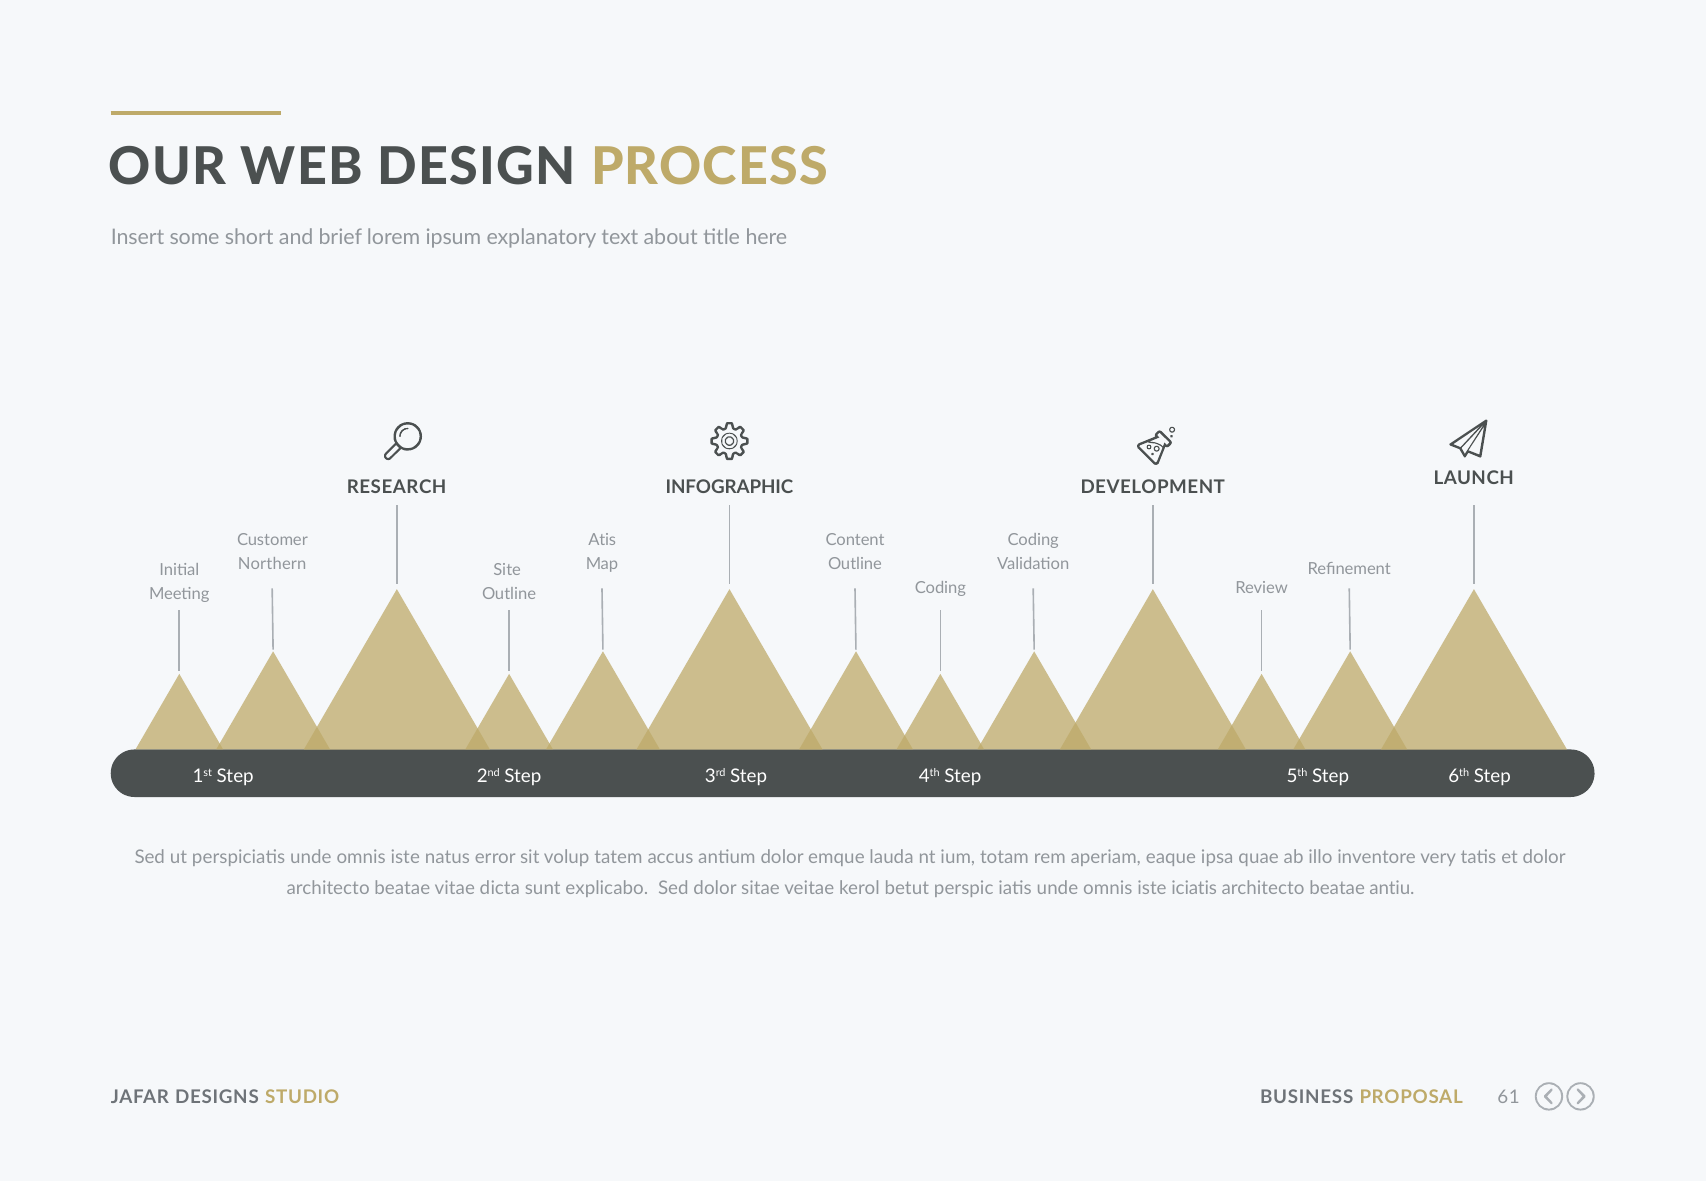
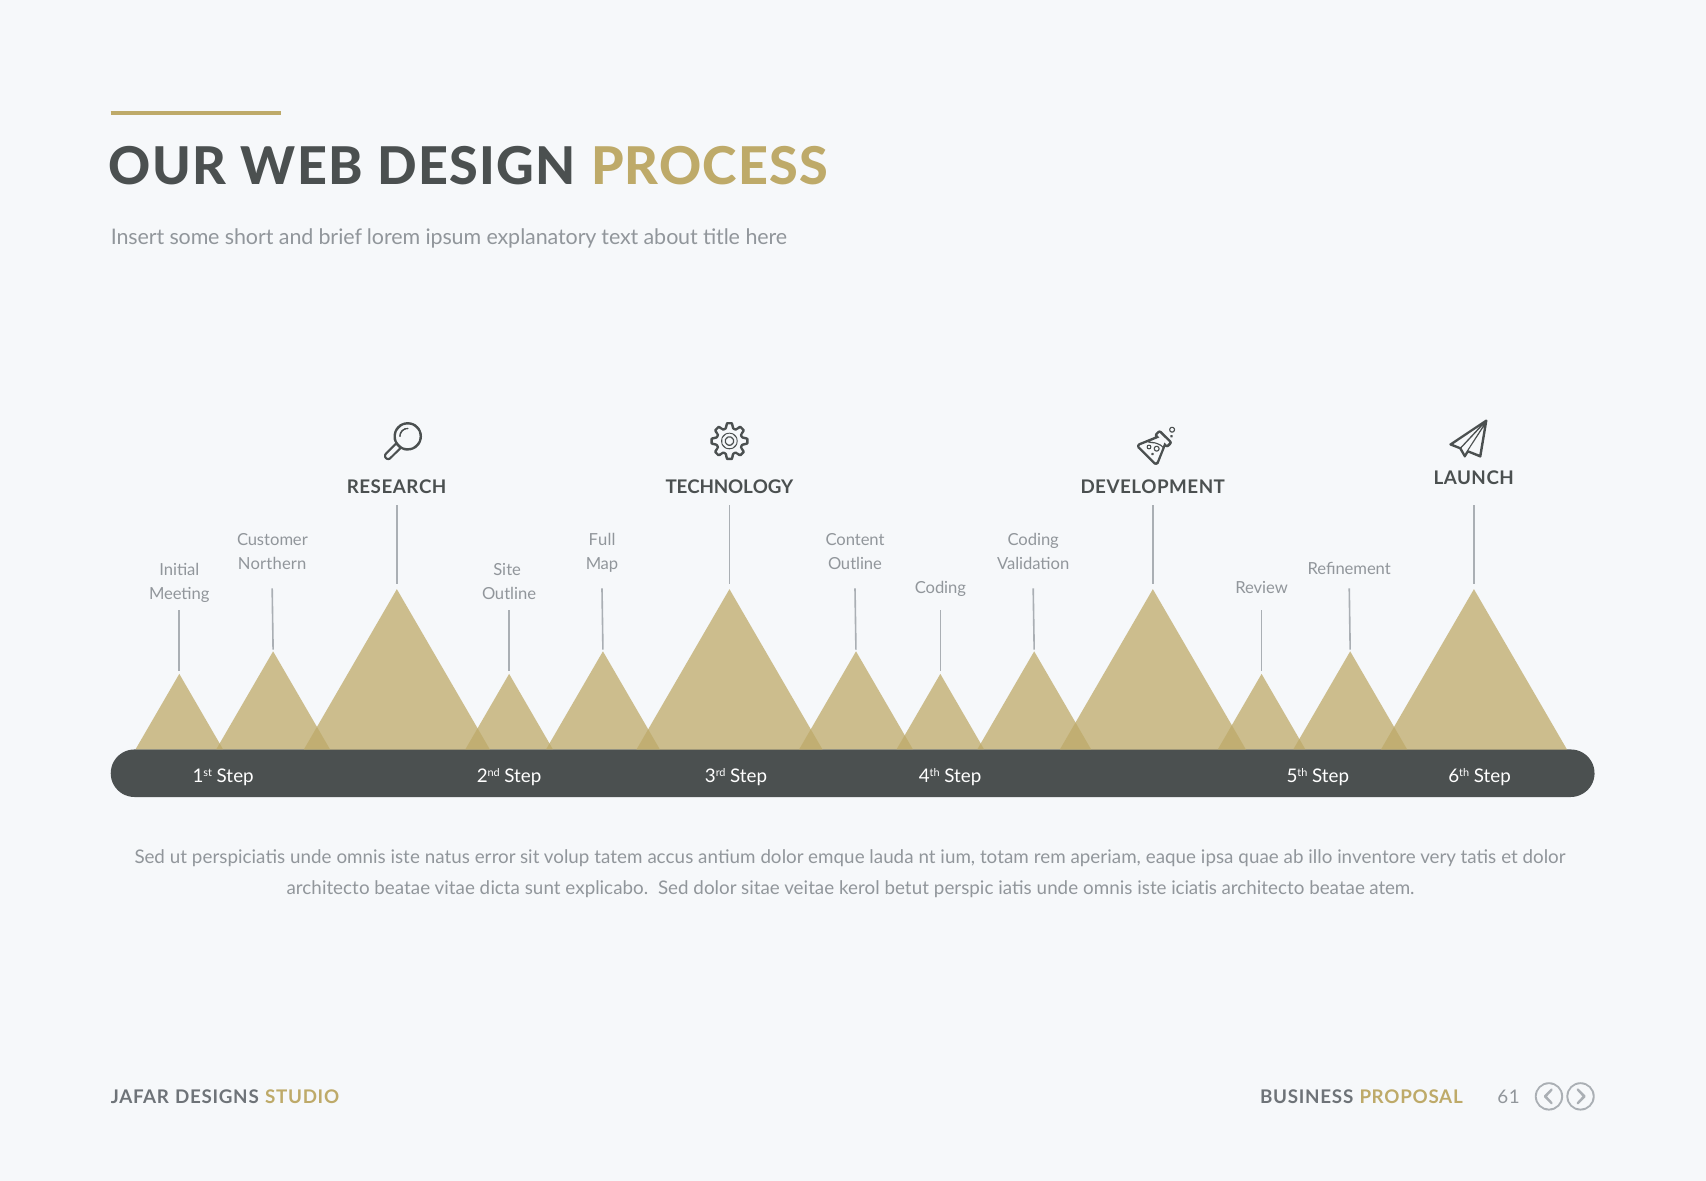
INFOGRAPHIC: INFOGRAPHIC -> TECHNOLOGY
Atis: Atis -> Full
antiu: antiu -> atem
